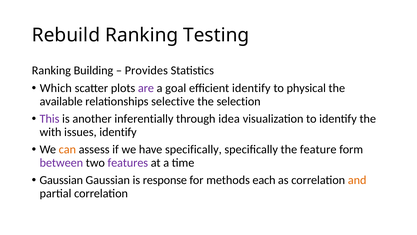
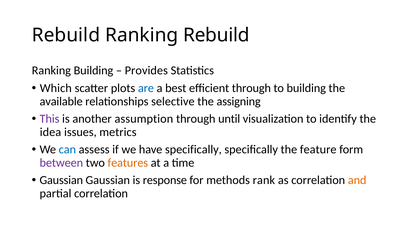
Ranking Testing: Testing -> Rebuild
are colour: purple -> blue
goal: goal -> best
efficient identify: identify -> through
to physical: physical -> building
selection: selection -> assigning
inferentially: inferentially -> assumption
idea: idea -> until
with: with -> idea
issues identify: identify -> metrics
can colour: orange -> blue
features colour: purple -> orange
each: each -> rank
